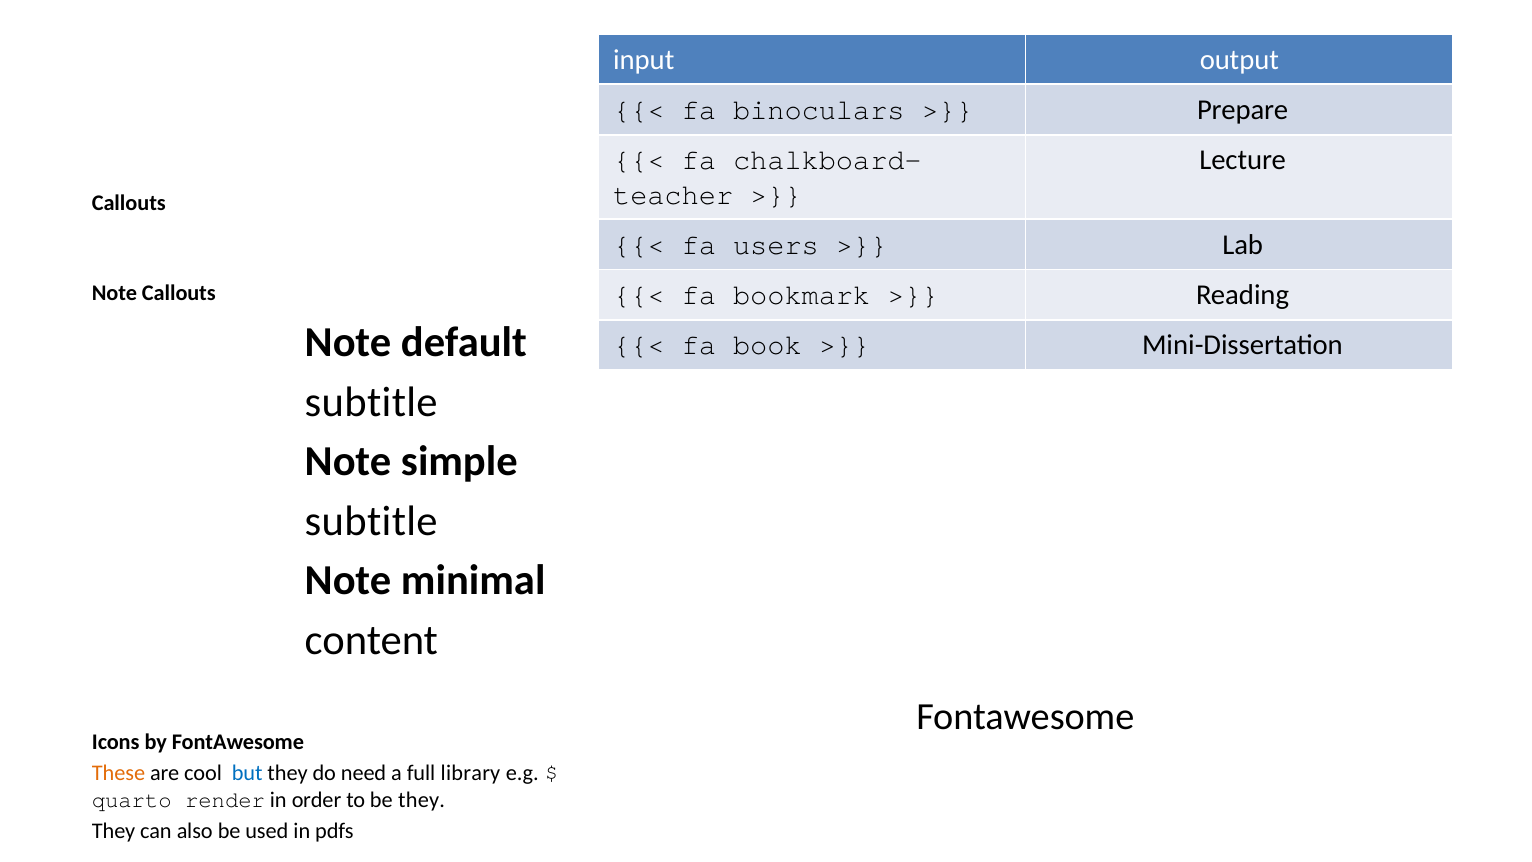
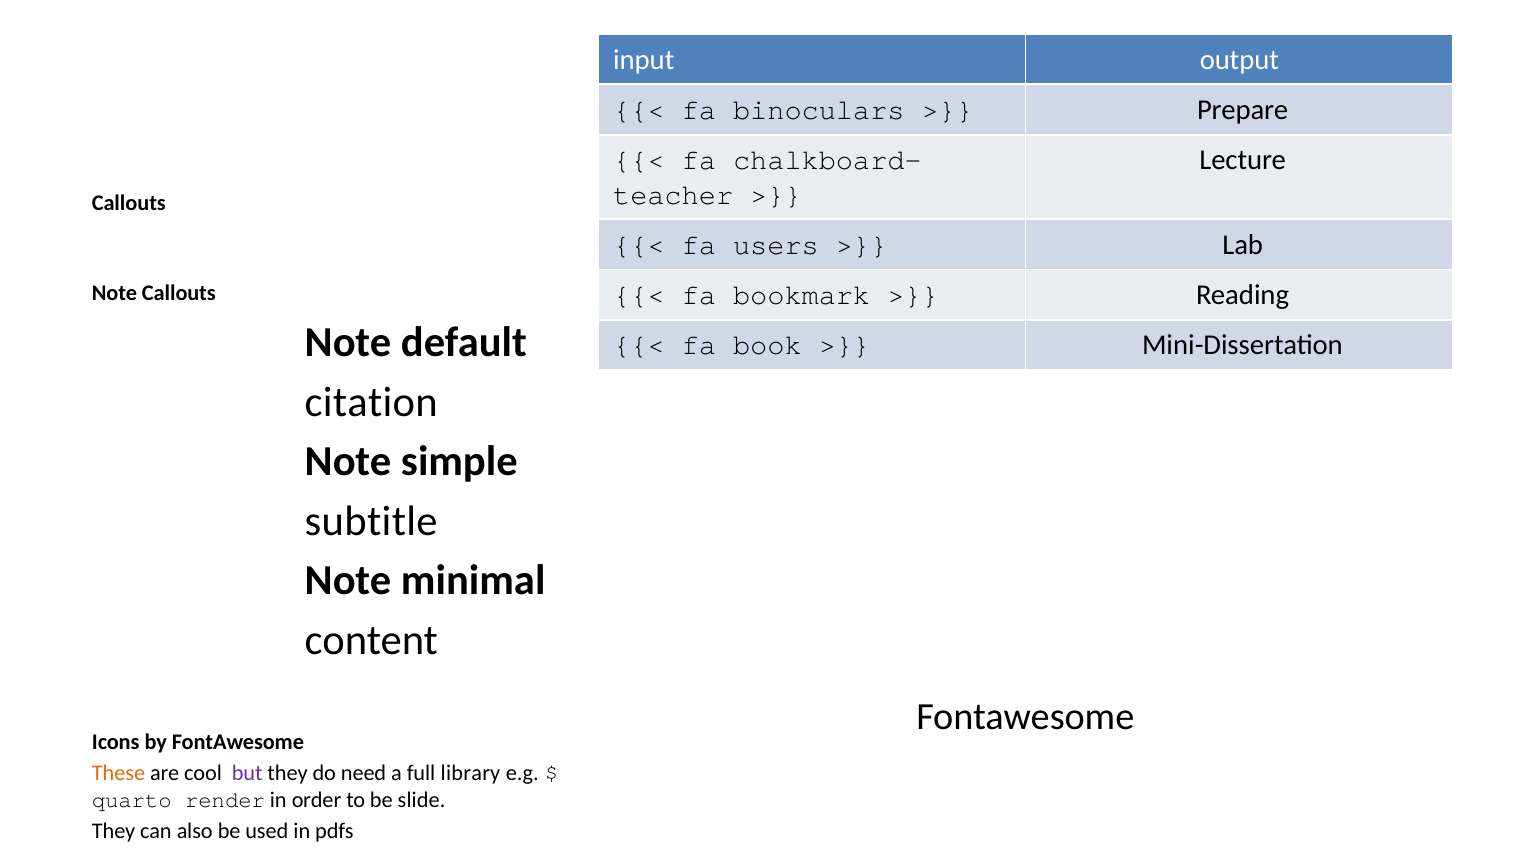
subtitle at (371, 402): subtitle -> citation
but colour: blue -> purple
be they: they -> slide
